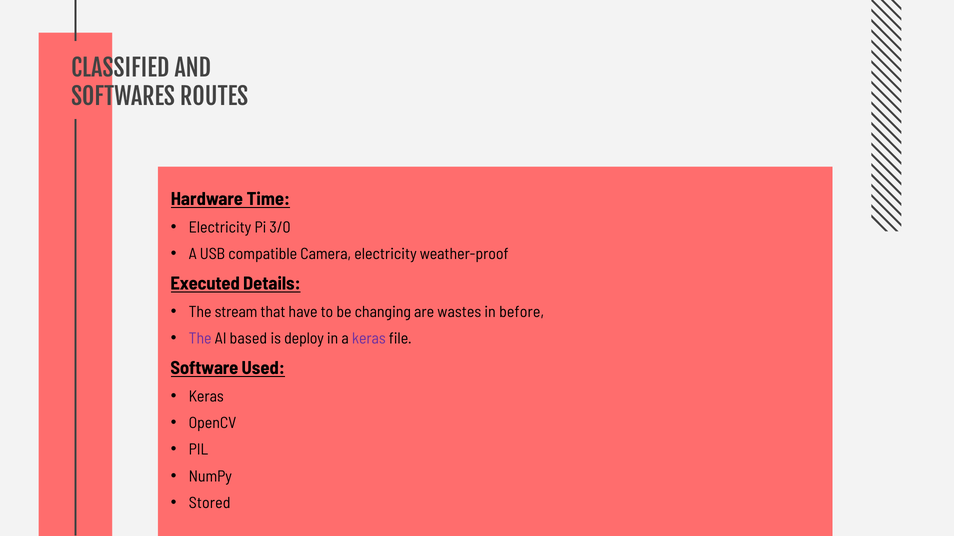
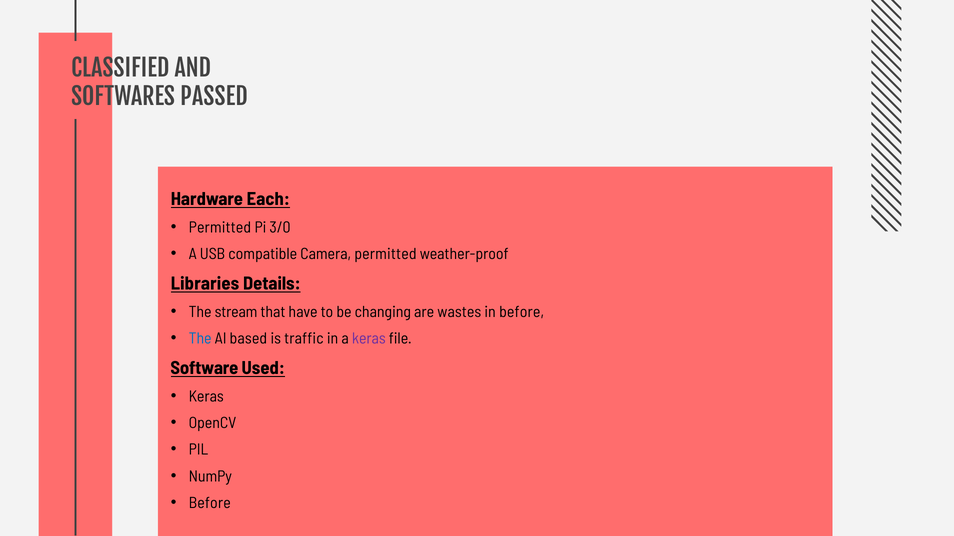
ROUTES: ROUTES -> PASSED
Time: Time -> Each
Electricity at (220, 228): Electricity -> Permitted
Camera electricity: electricity -> permitted
Executed: Executed -> Libraries
The at (200, 339) colour: purple -> blue
deploy: deploy -> traffic
Stored at (210, 504): Stored -> Before
